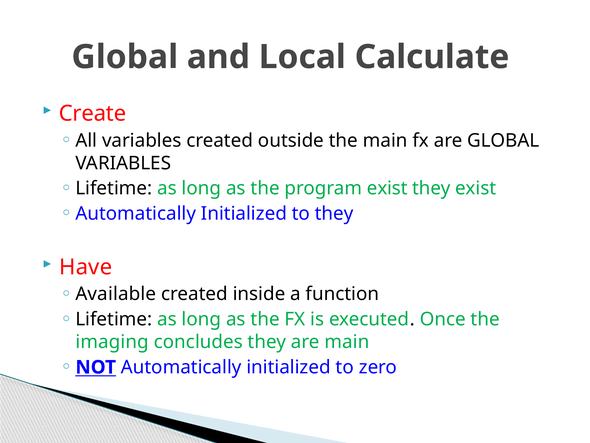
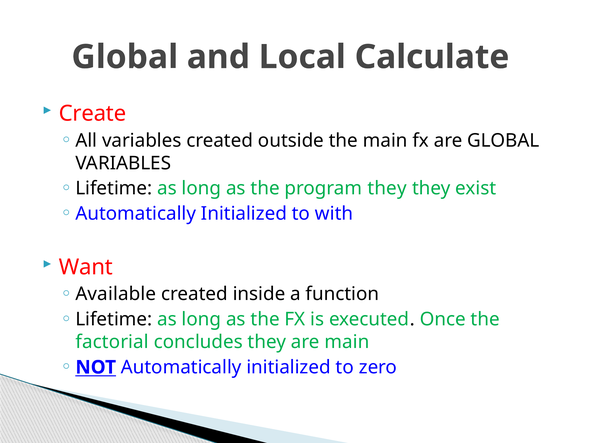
program exist: exist -> they
to they: they -> with
Have: Have -> Want
imaging: imaging -> factorial
